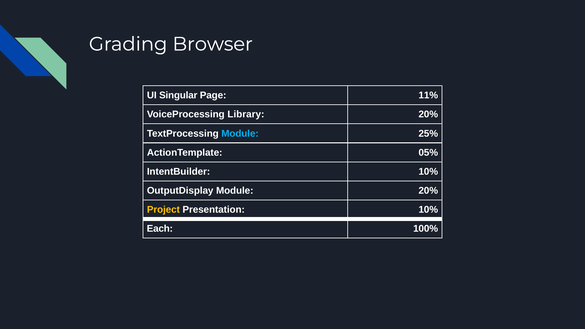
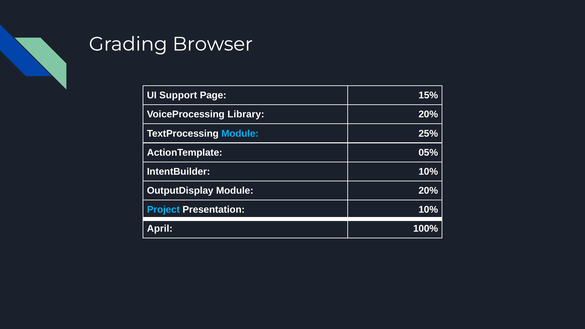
Singular: Singular -> Support
11%: 11% -> 15%
Project colour: yellow -> light blue
Each: Each -> April
